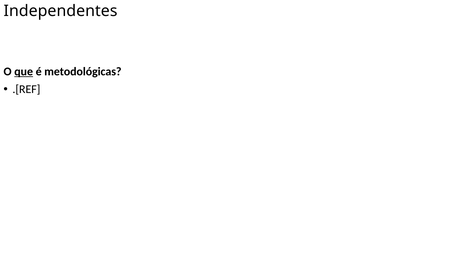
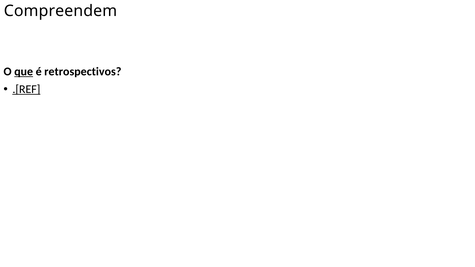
Independentes: Independentes -> Compreendem
metodológicas: metodológicas -> retrospectivos
.[REF underline: none -> present
